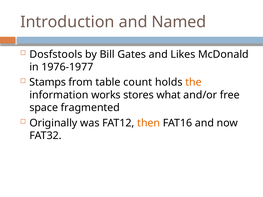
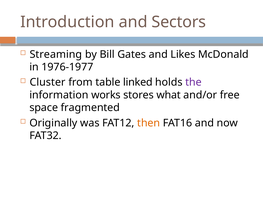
Named: Named -> Sectors
Dosfstools: Dosfstools -> Streaming
Stamps: Stamps -> Cluster
count: count -> linked
the colour: orange -> purple
